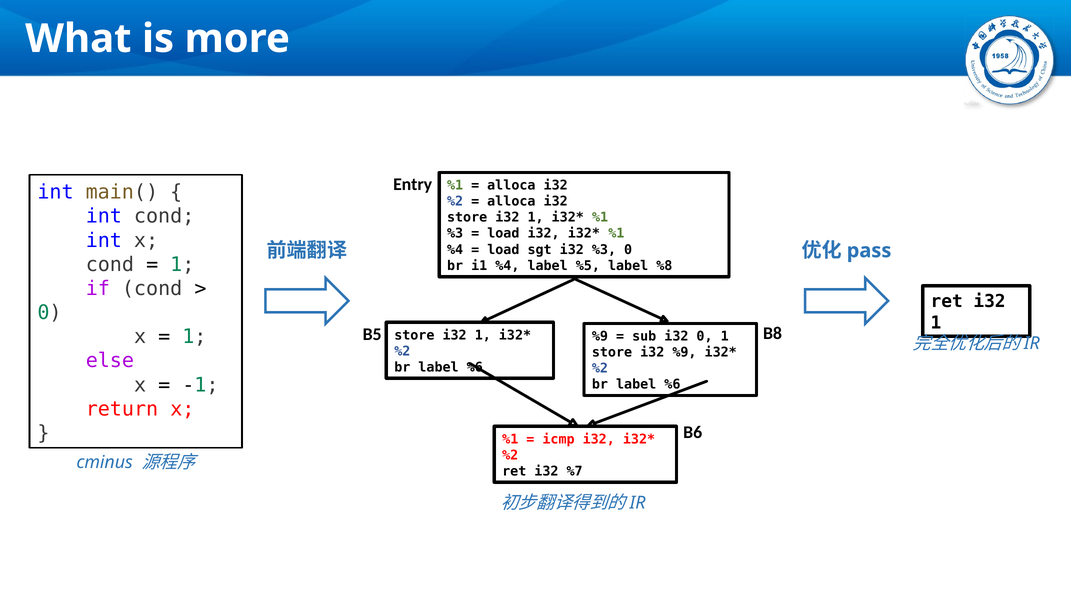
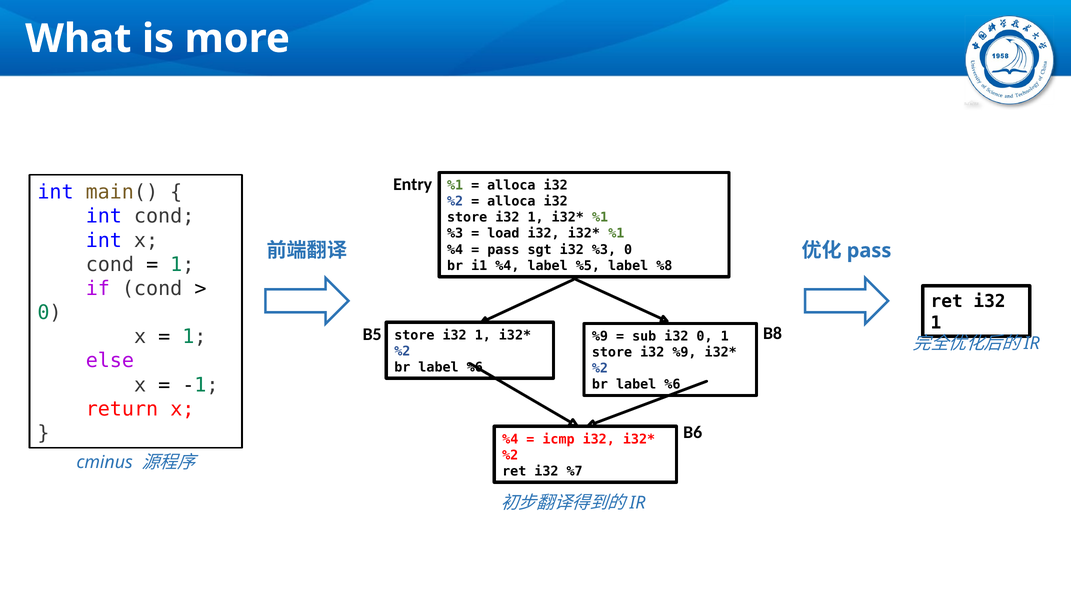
load at (503, 250): load -> pass
%1 at (510, 440): %1 -> %4
